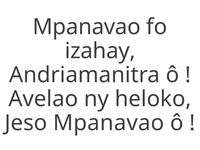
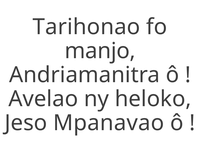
Mpanavao at (87, 27): Mpanavao -> Tarihonao
izahay: izahay -> manjo
